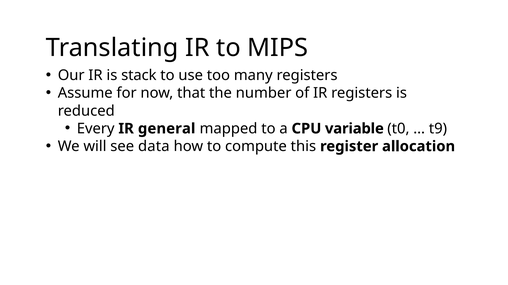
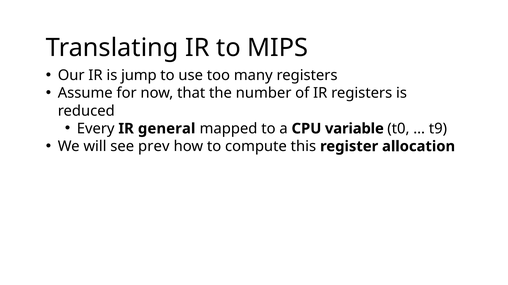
stack: stack -> jump
data: data -> prev
